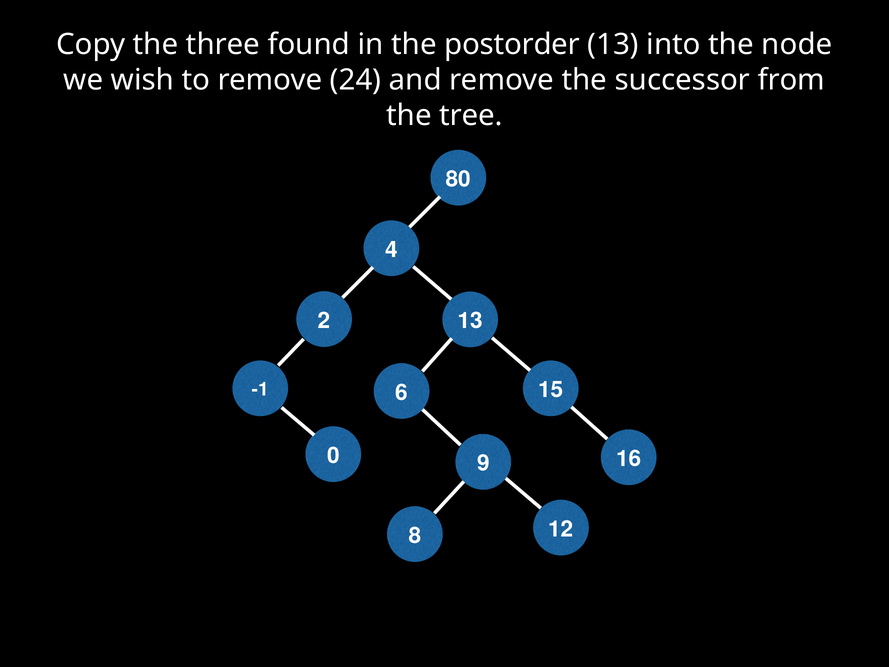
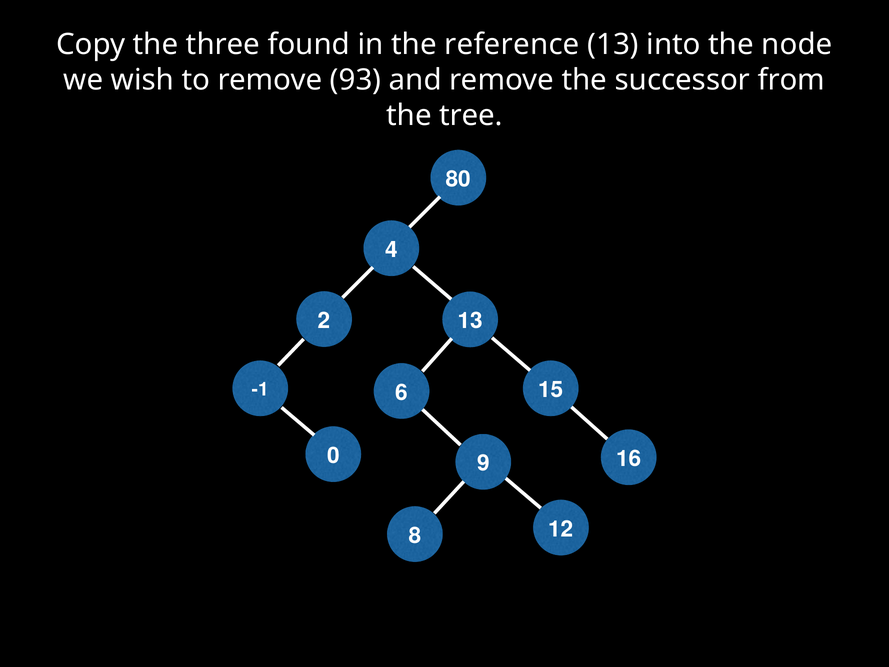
postorder: postorder -> reference
24: 24 -> 93
